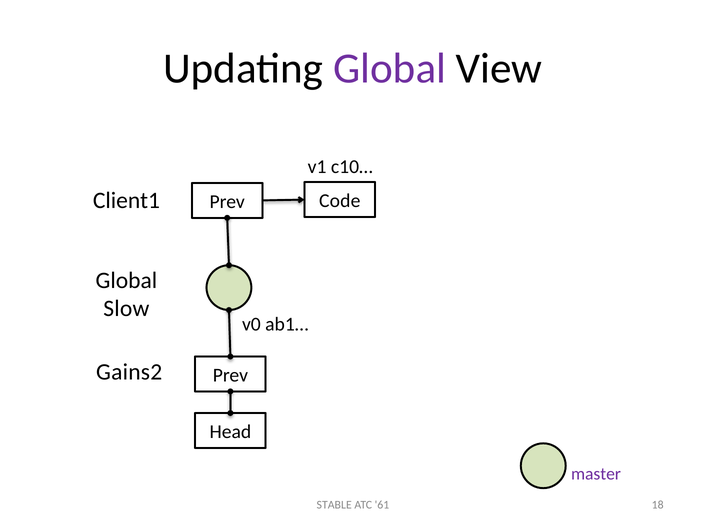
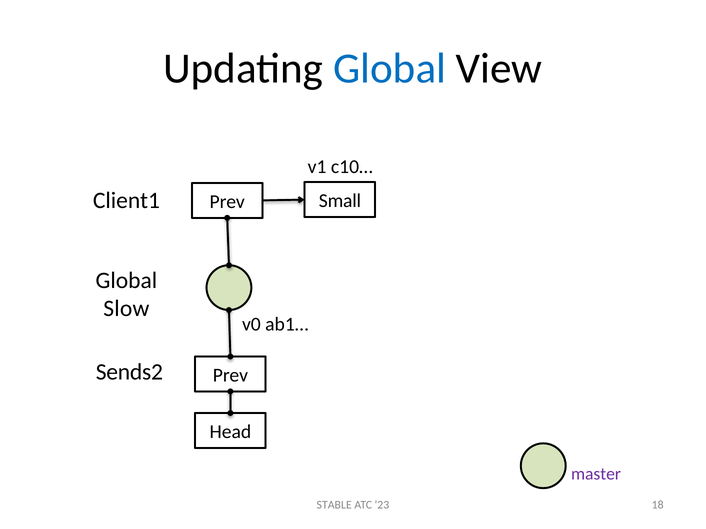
Global at (390, 68) colour: purple -> blue
Code: Code -> Small
Gains2: Gains2 -> Sends2
61: 61 -> 23
